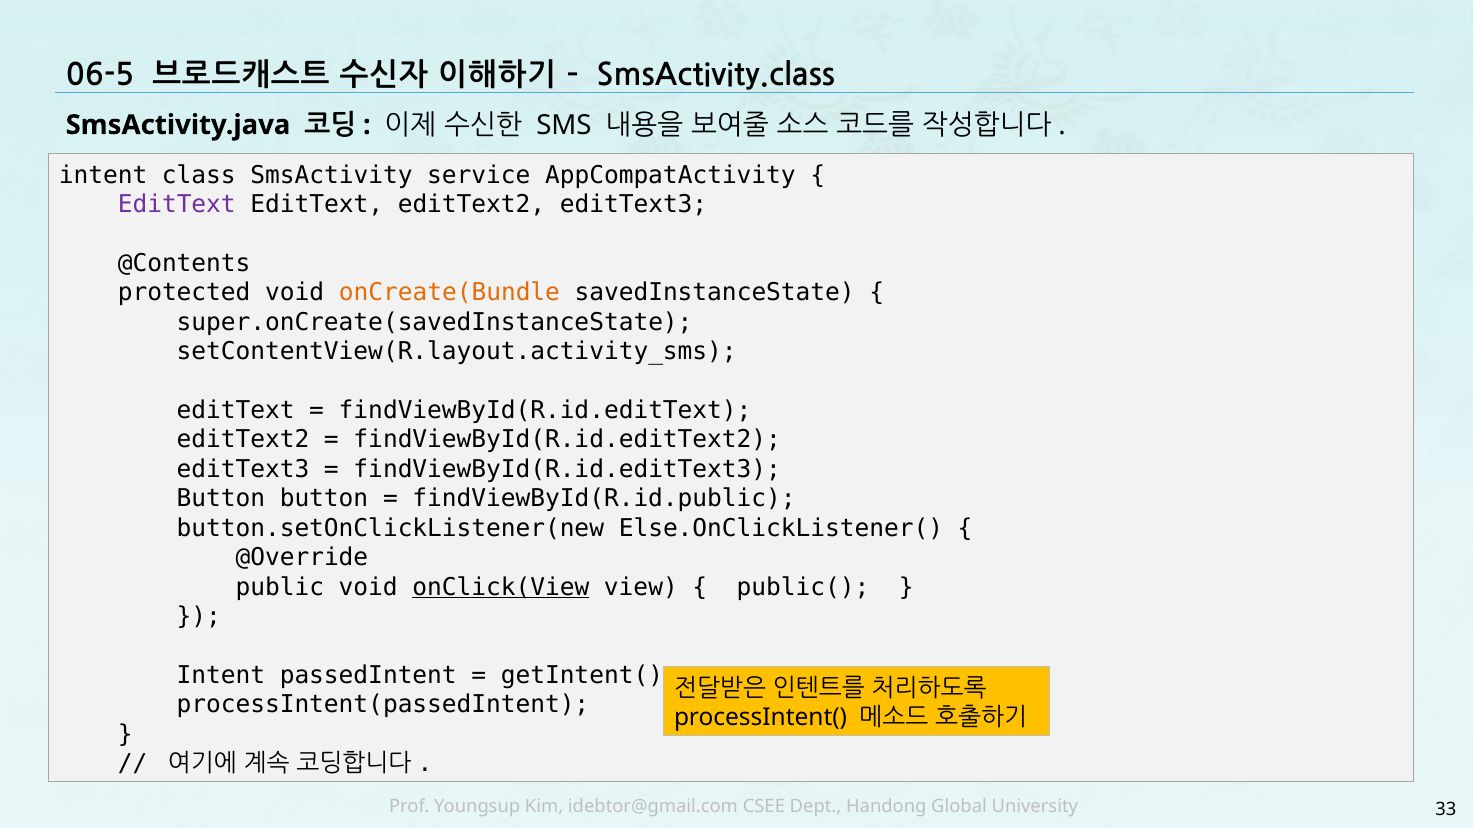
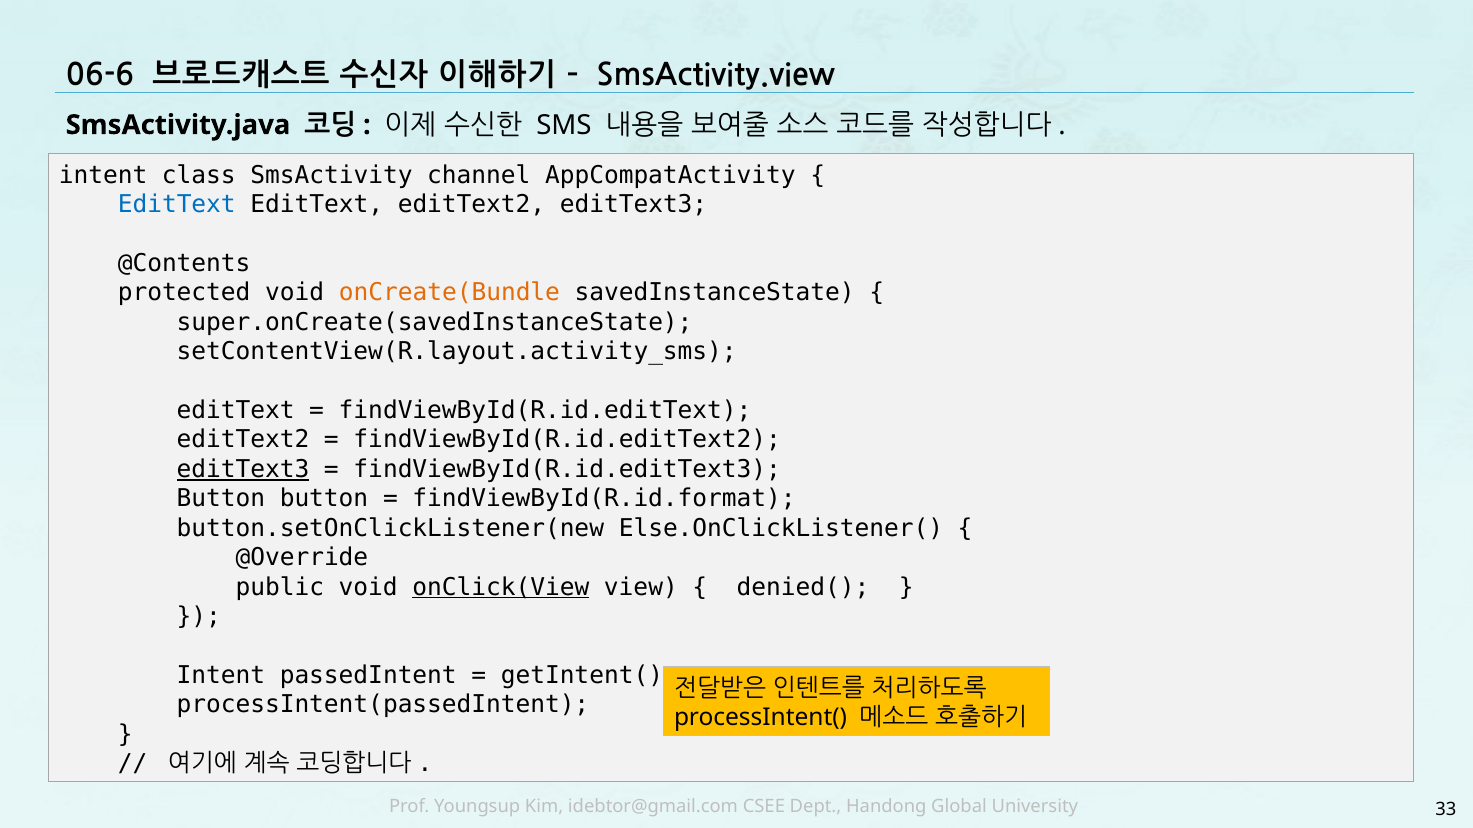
06-5: 06-5 -> 06-6
SmsActivity.class: SmsActivity.class -> SmsActivity.view
service: service -> channel
EditText at (177, 205) colour: purple -> blue
editText3 at (243, 470) underline: none -> present
findViewById(R.id.public: findViewById(R.id.public -> findViewById(R.id.format
public(: public( -> denied(
